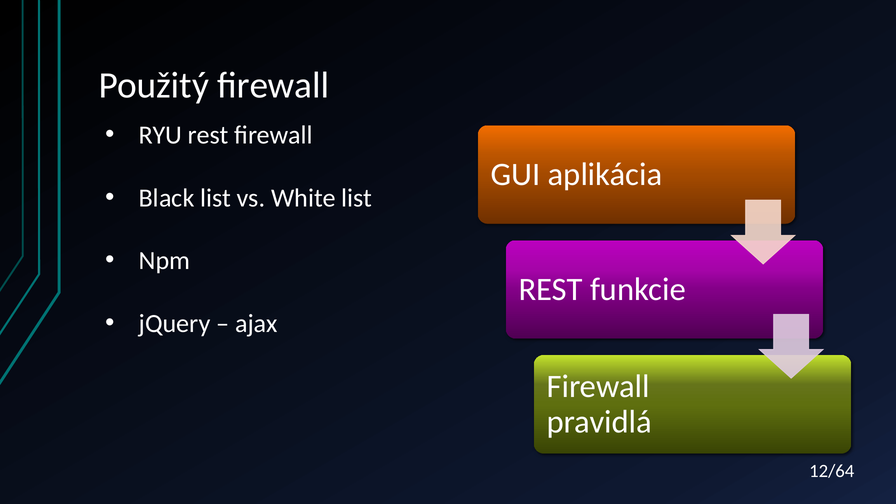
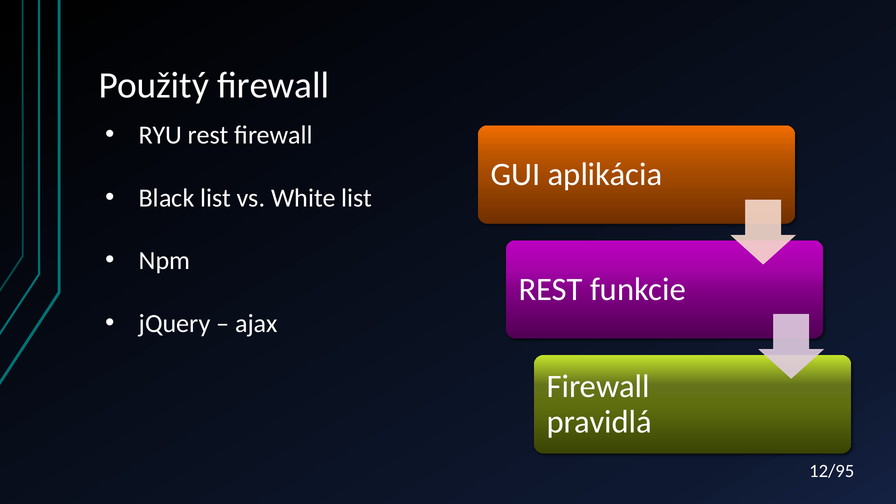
12/64: 12/64 -> 12/95
